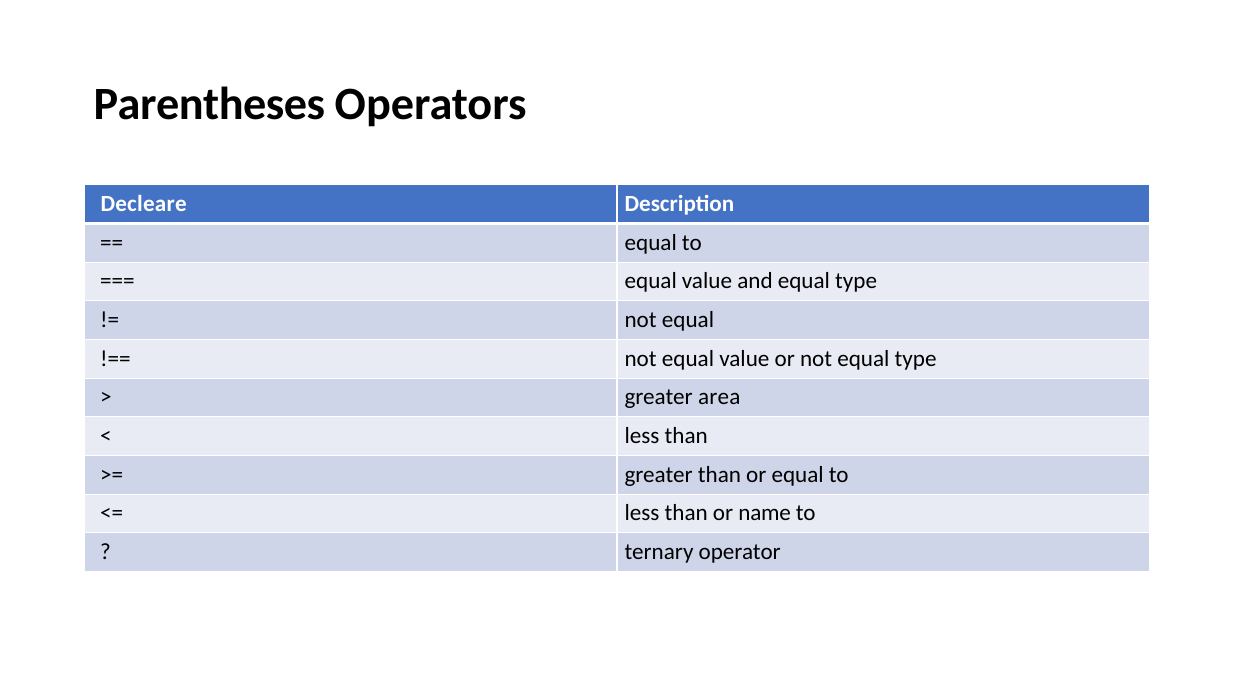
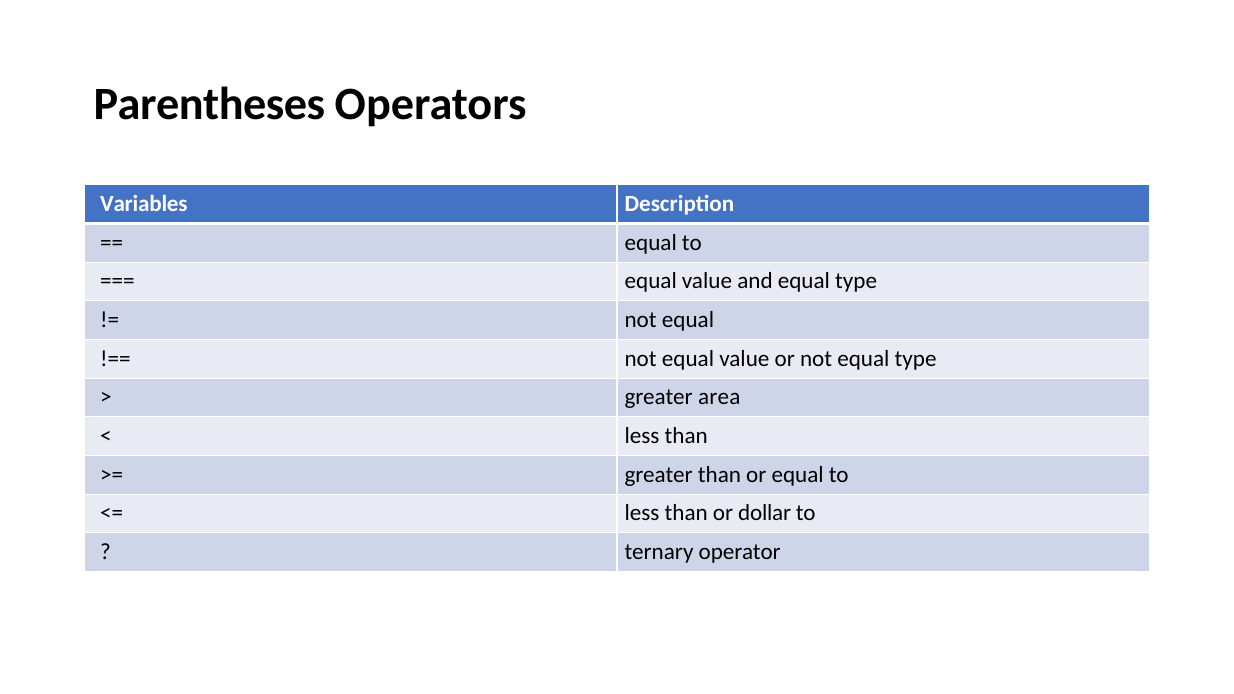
Decleare: Decleare -> Variables
name: name -> dollar
